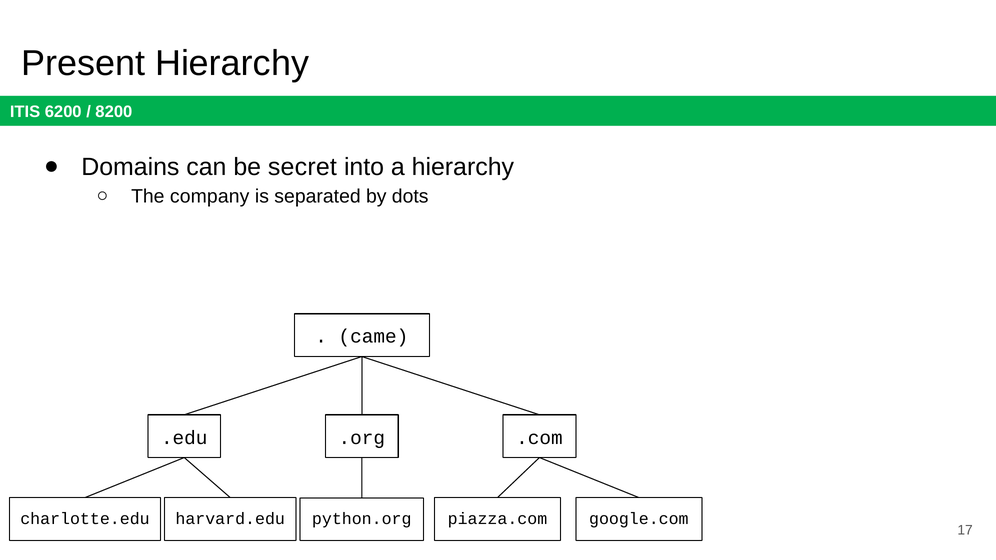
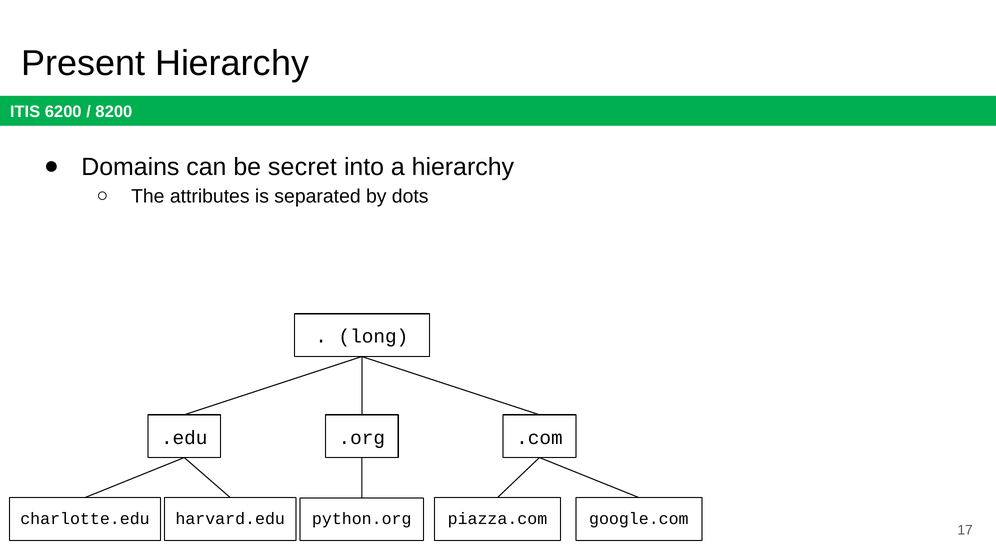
company: company -> attributes
came: came -> long
